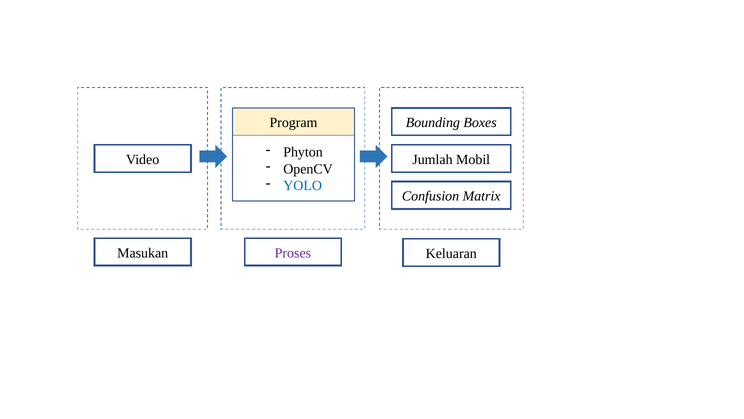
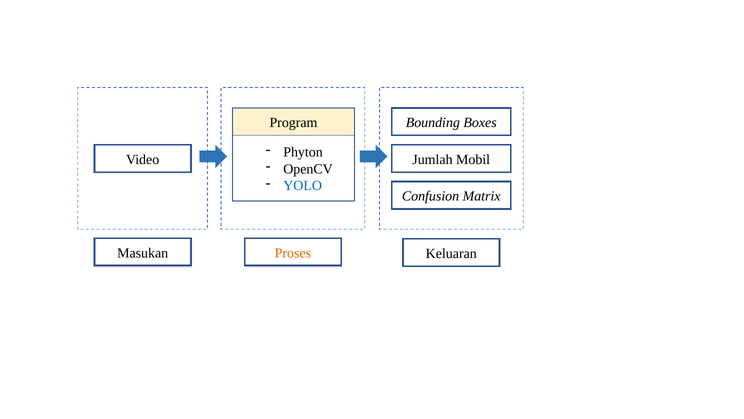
Proses colour: purple -> orange
